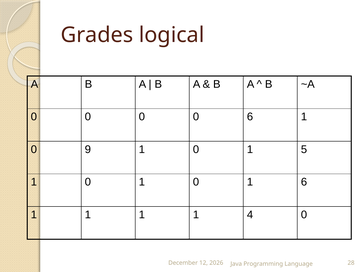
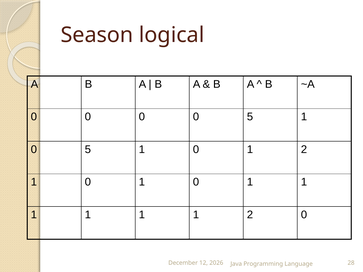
Grades: Grades -> Season
0 0 6: 6 -> 5
9 at (88, 150): 9 -> 5
0 1 5: 5 -> 2
0 1 6: 6 -> 1
1 1 4: 4 -> 2
